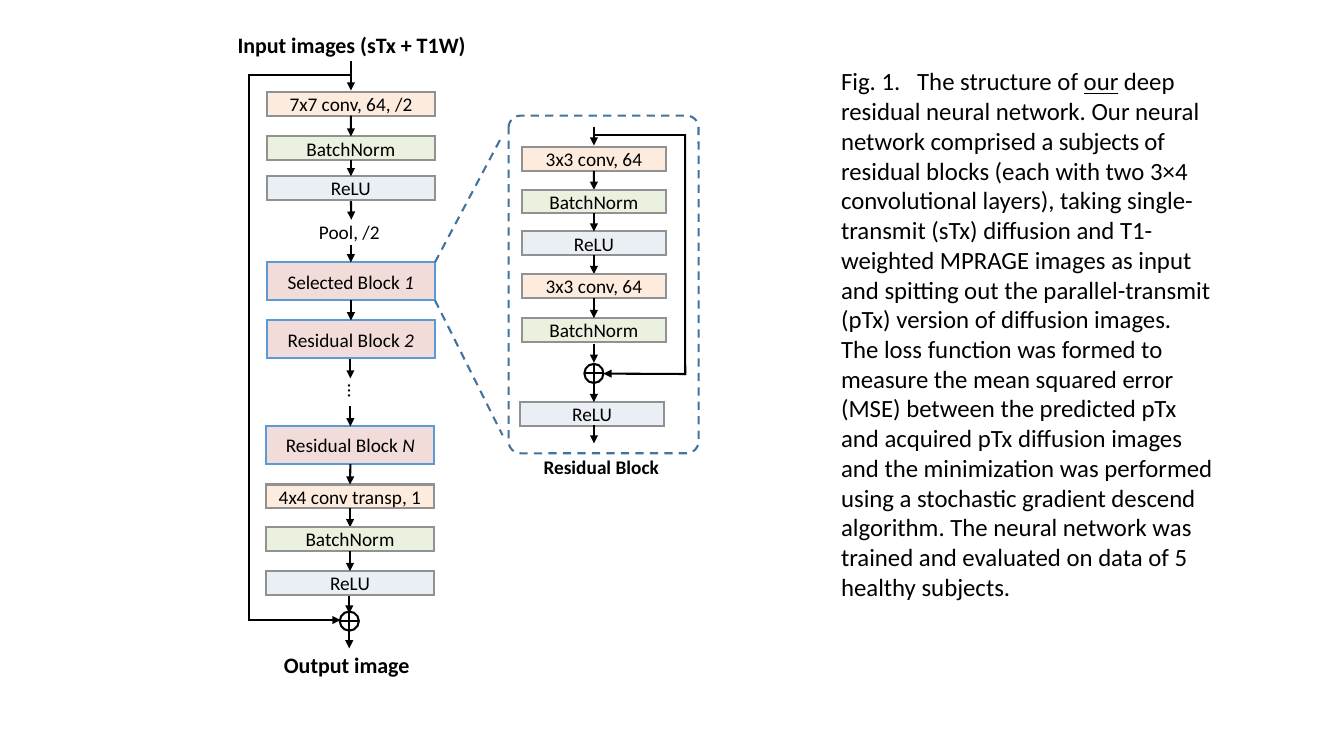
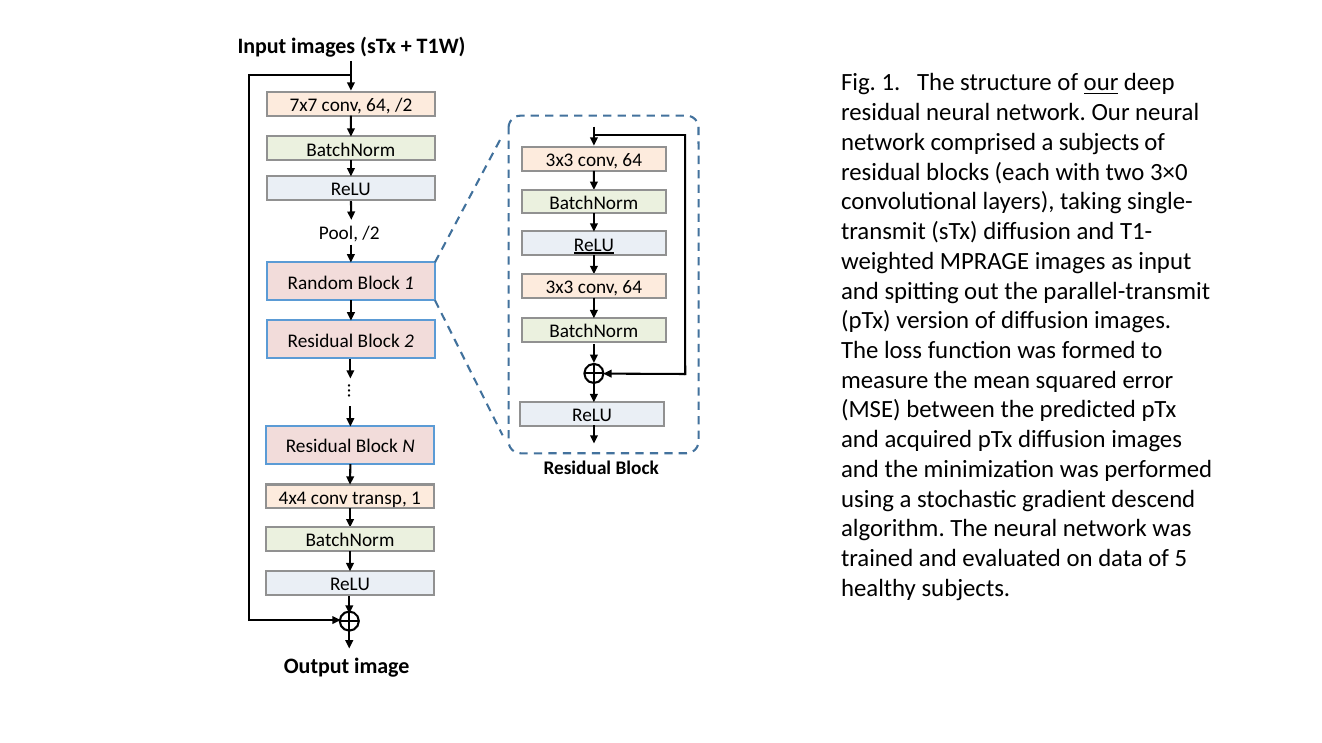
3×4: 3×4 -> 3×0
ReLU at (594, 245) underline: none -> present
Selected: Selected -> Random
